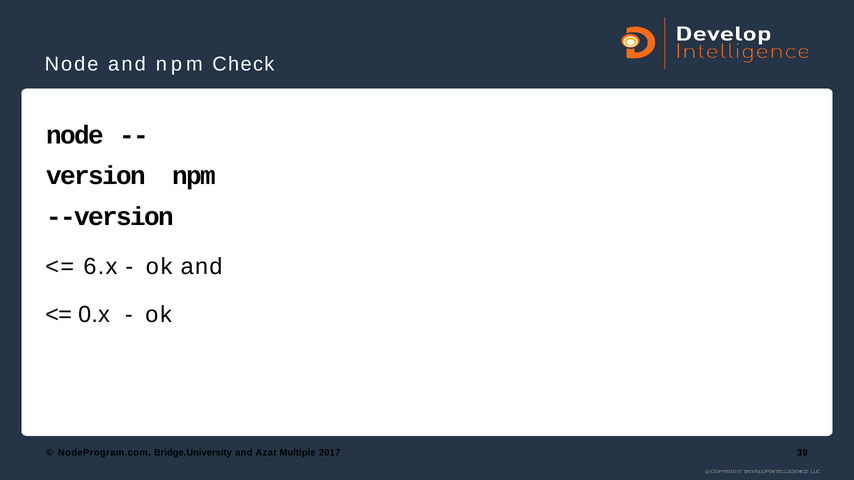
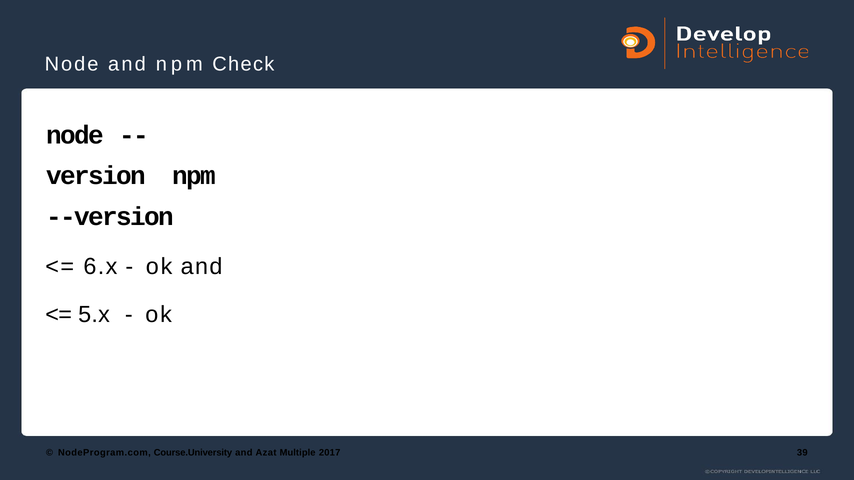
0.x: 0.x -> 5.x
Bridge.University: Bridge.University -> Course.University
